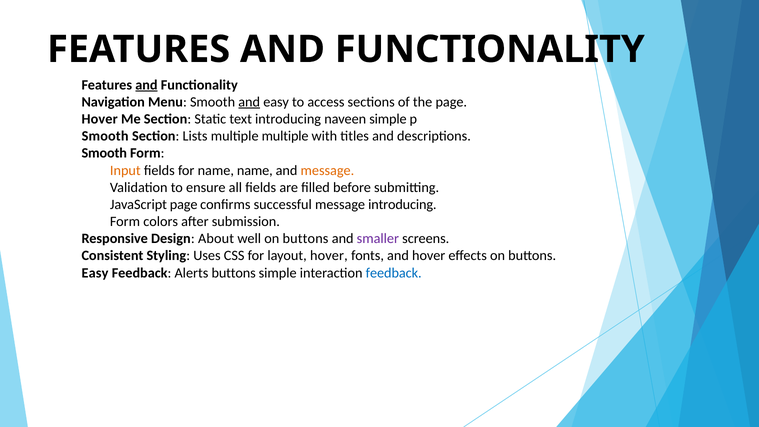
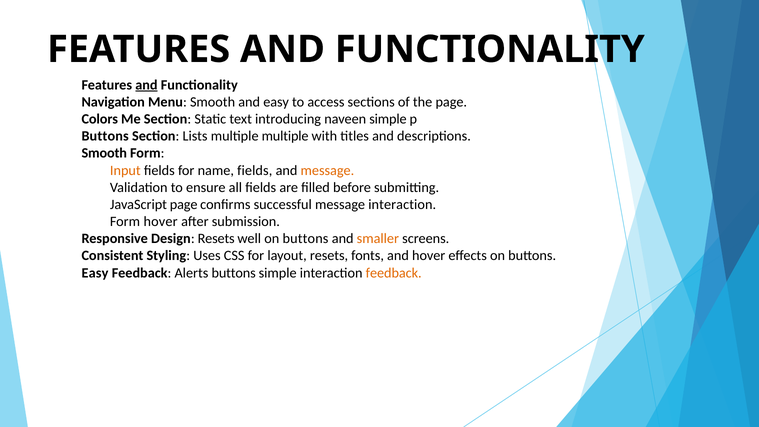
and at (249, 102) underline: present -> none
Hover at (100, 119): Hover -> Colors
Smooth at (105, 136): Smooth -> Buttons
name name: name -> fields
message introducing: introducing -> interaction
Form colors: colors -> hover
Design About: About -> Resets
smaller colour: purple -> orange
layout hover: hover -> resets
feedback at (394, 273) colour: blue -> orange
